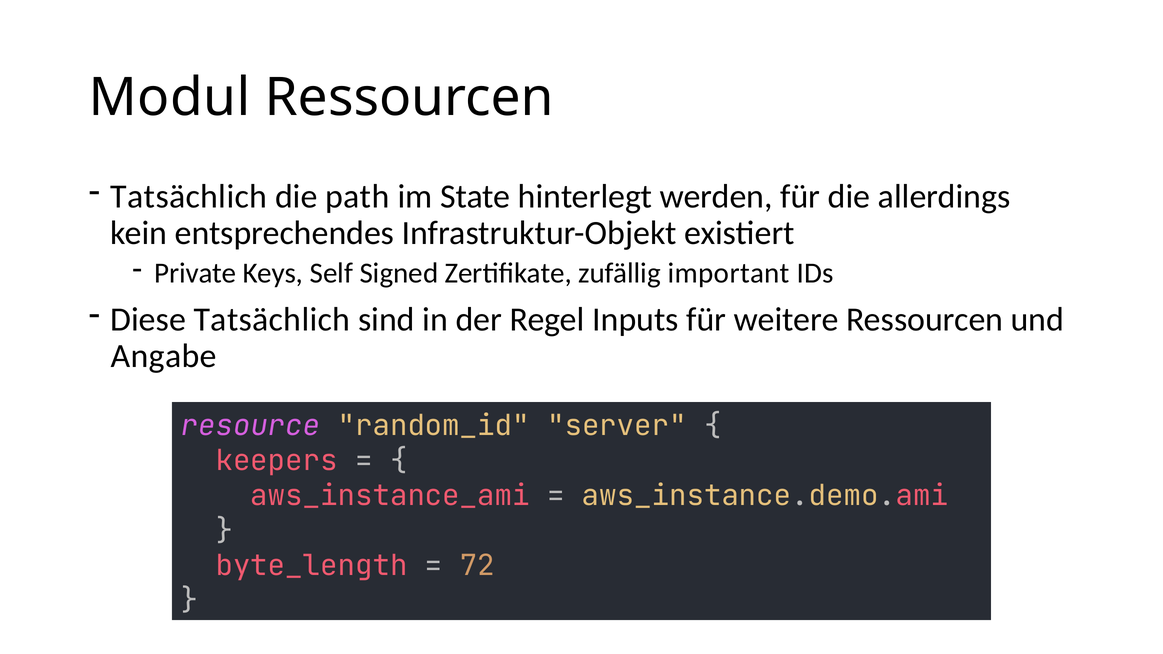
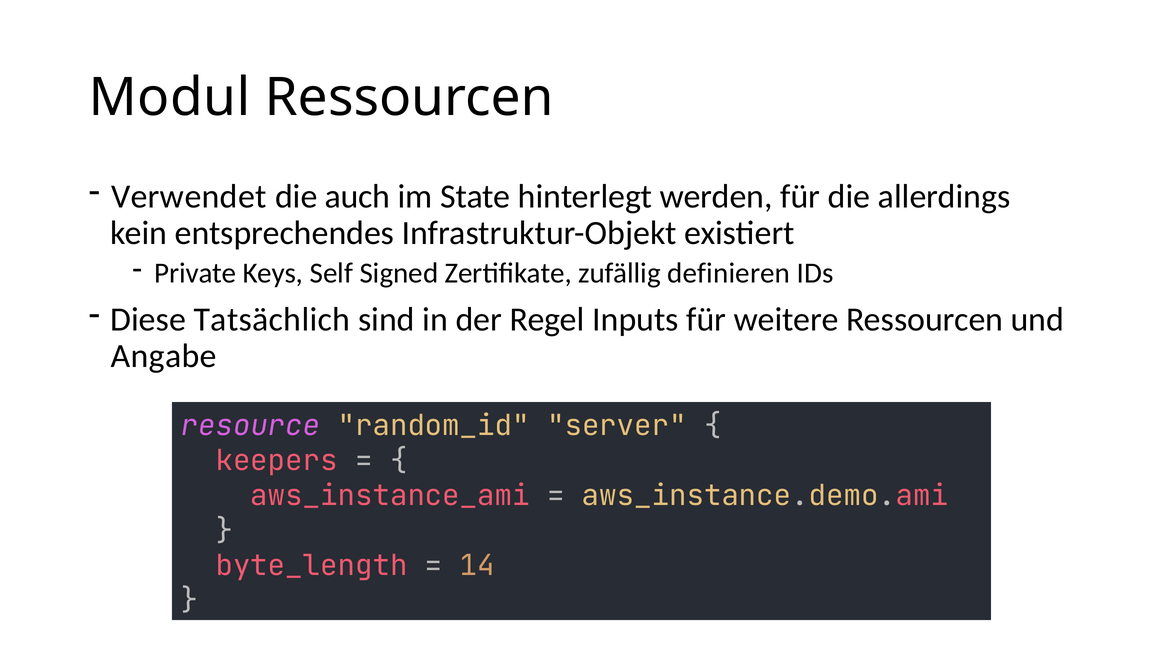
Tatsächlich at (189, 197): Tatsächlich -> Verwendet
path: path -> auch
important: important -> definieren
72: 72 -> 14
